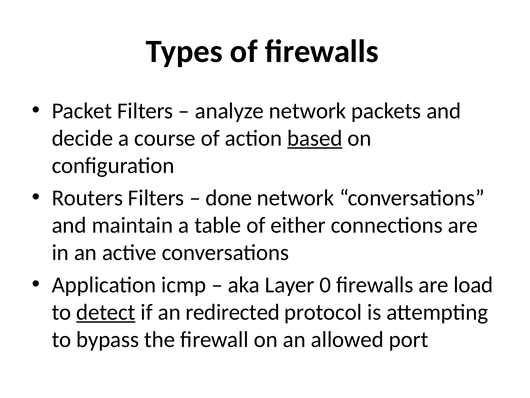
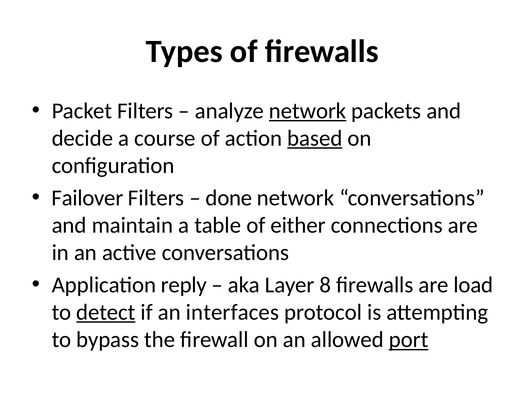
network at (308, 111) underline: none -> present
Routers: Routers -> Failover
icmp: icmp -> reply
0: 0 -> 8
redirected: redirected -> interfaces
port underline: none -> present
